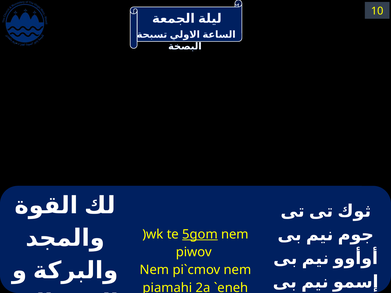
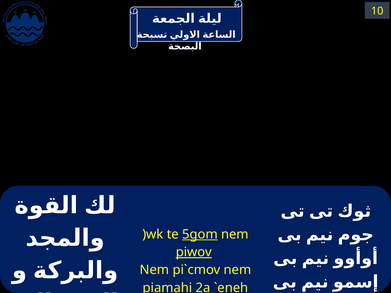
piwov underline: none -> present
